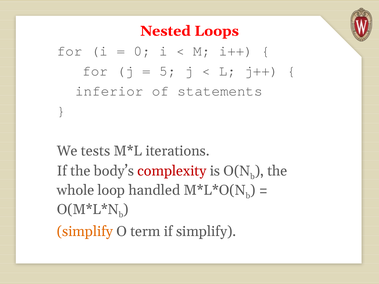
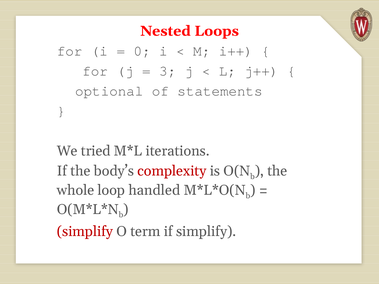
5: 5 -> 3
inferior: inferior -> optional
tests: tests -> tried
simplify at (85, 232) colour: orange -> red
